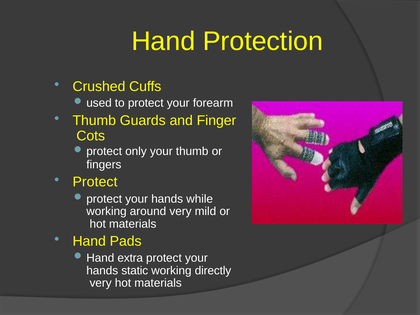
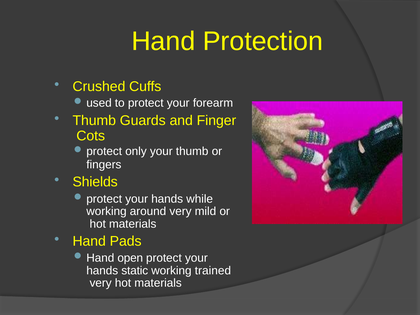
Protect at (95, 182): Protect -> Shields
extra: extra -> open
directly: directly -> trained
